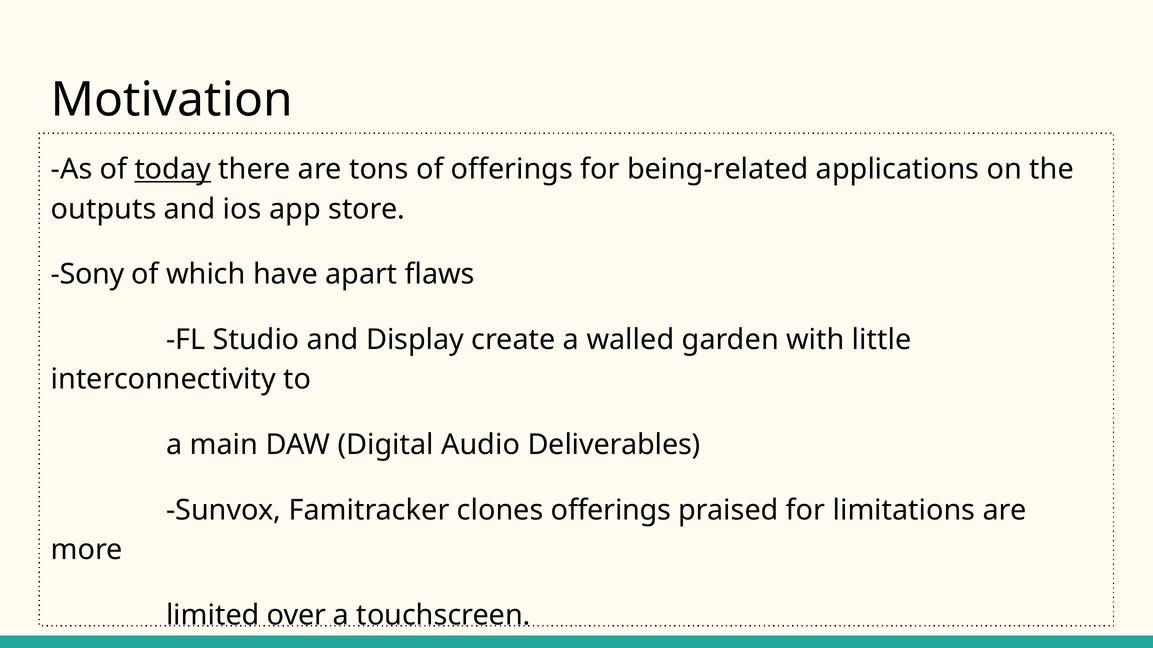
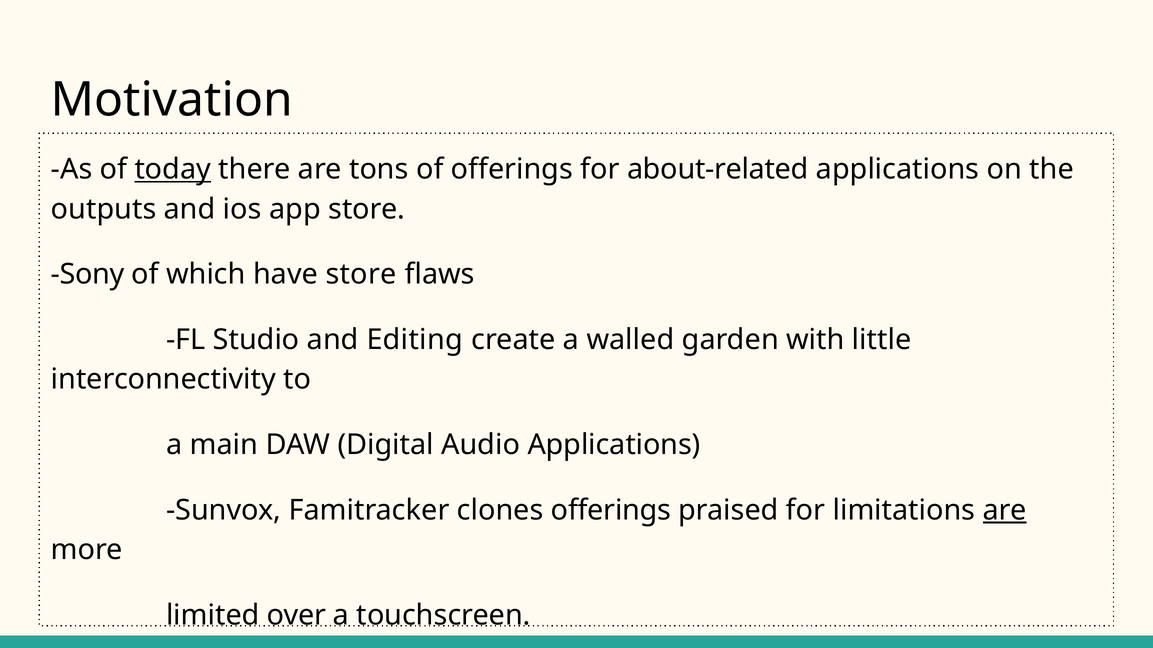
being-related: being-related -> about-related
have apart: apart -> store
and Display: Display -> Editing
Audio Deliverables: Deliverables -> Applications
are at (1005, 510) underline: none -> present
